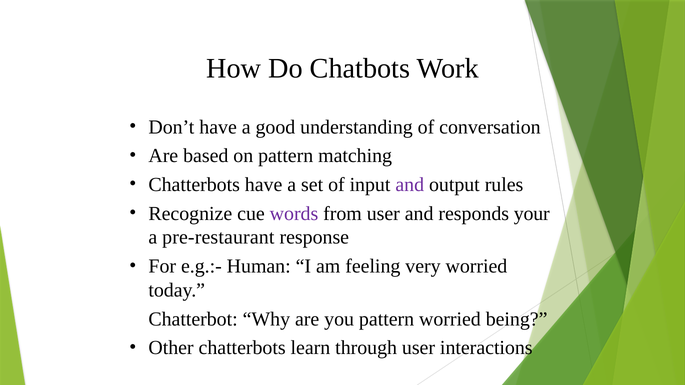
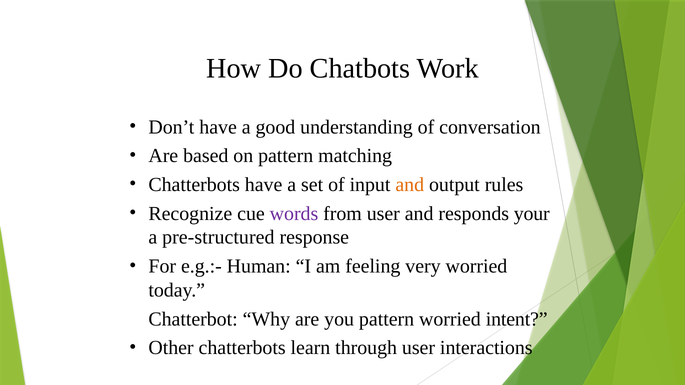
and at (410, 185) colour: purple -> orange
pre-restaurant: pre-restaurant -> pre-structured
being: being -> intent
